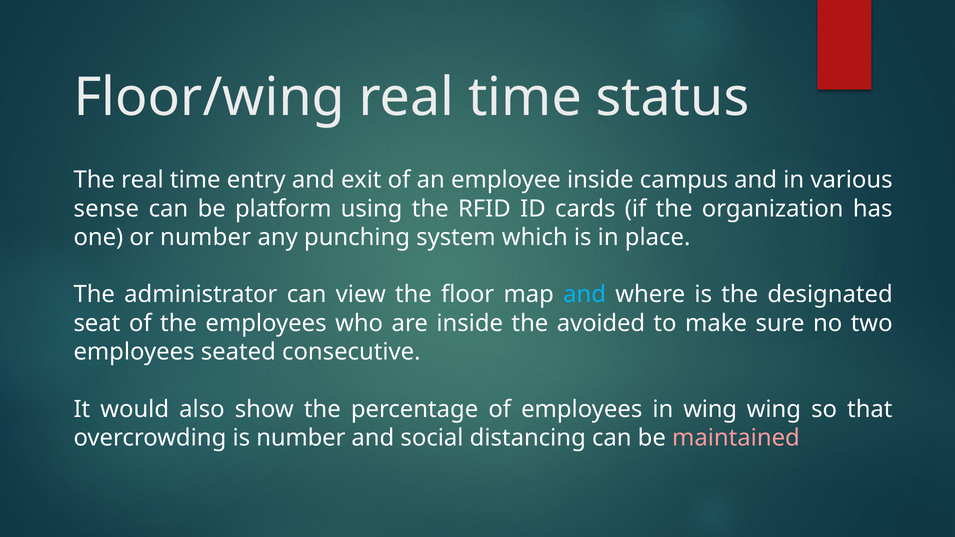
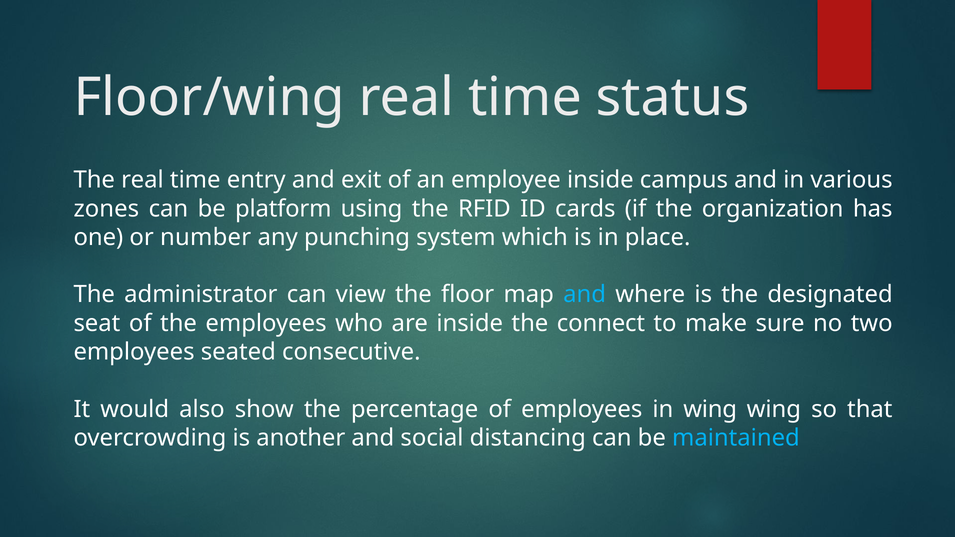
sense: sense -> zones
avoided: avoided -> connect
is number: number -> another
maintained colour: pink -> light blue
